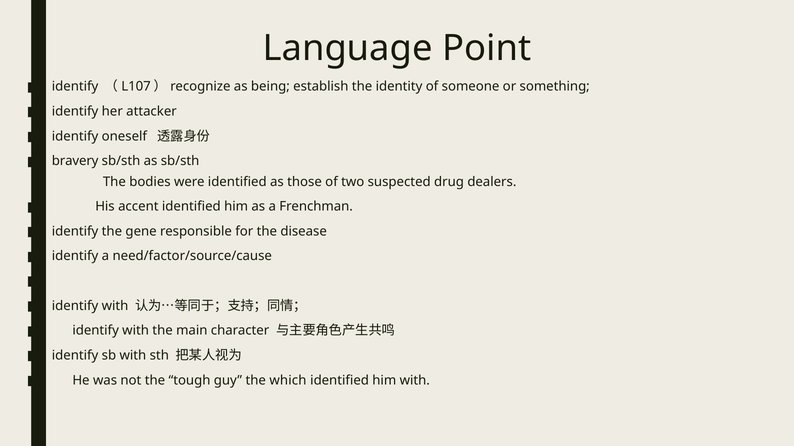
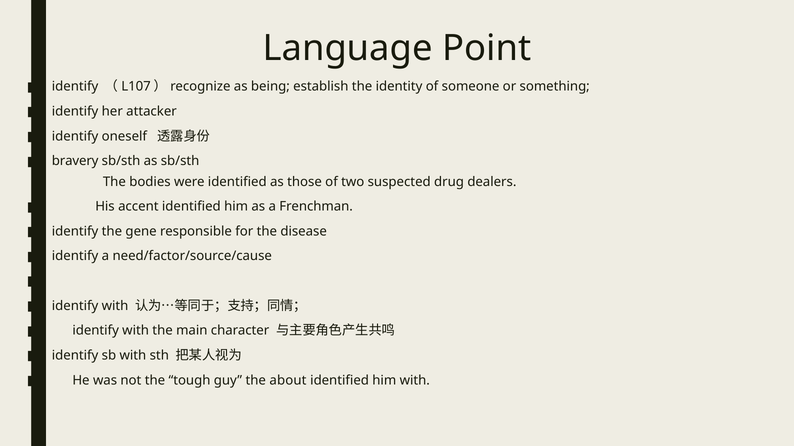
which: which -> about
